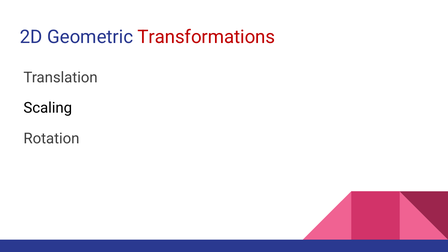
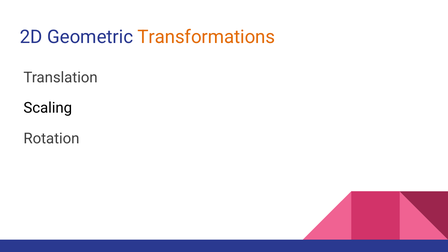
Transformations colour: red -> orange
